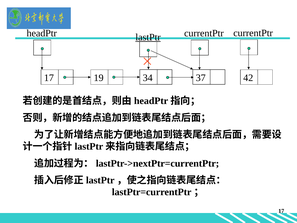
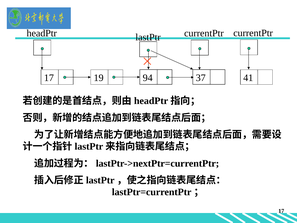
lastPtr underline: present -> none
34: 34 -> 94
42: 42 -> 41
